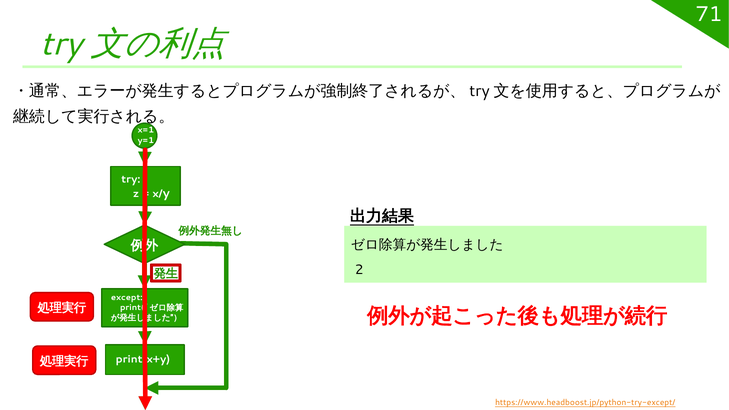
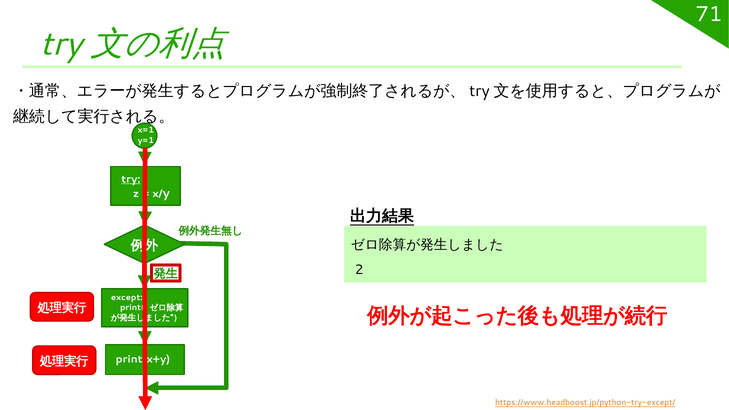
try underline: none -> present
